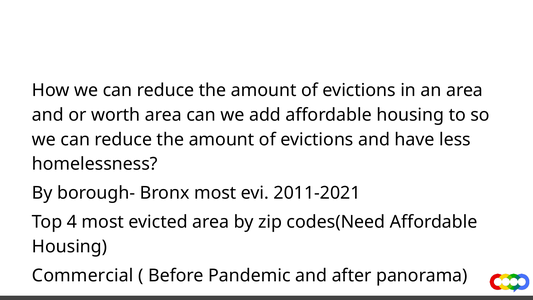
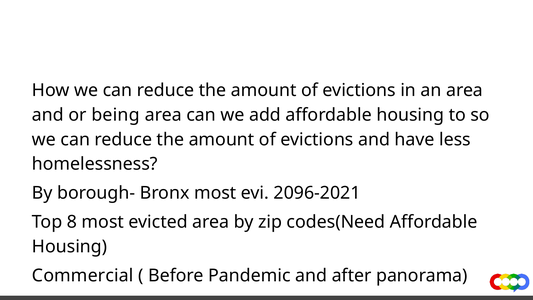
worth: worth -> being
2011-2021: 2011-2021 -> 2096-2021
4: 4 -> 8
